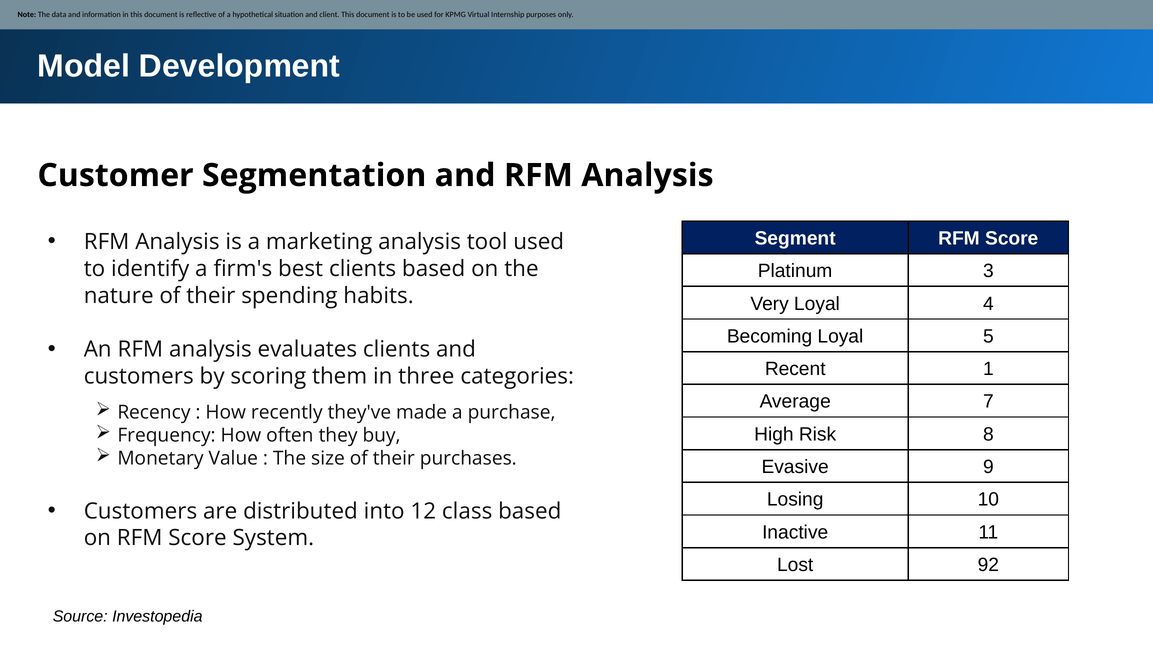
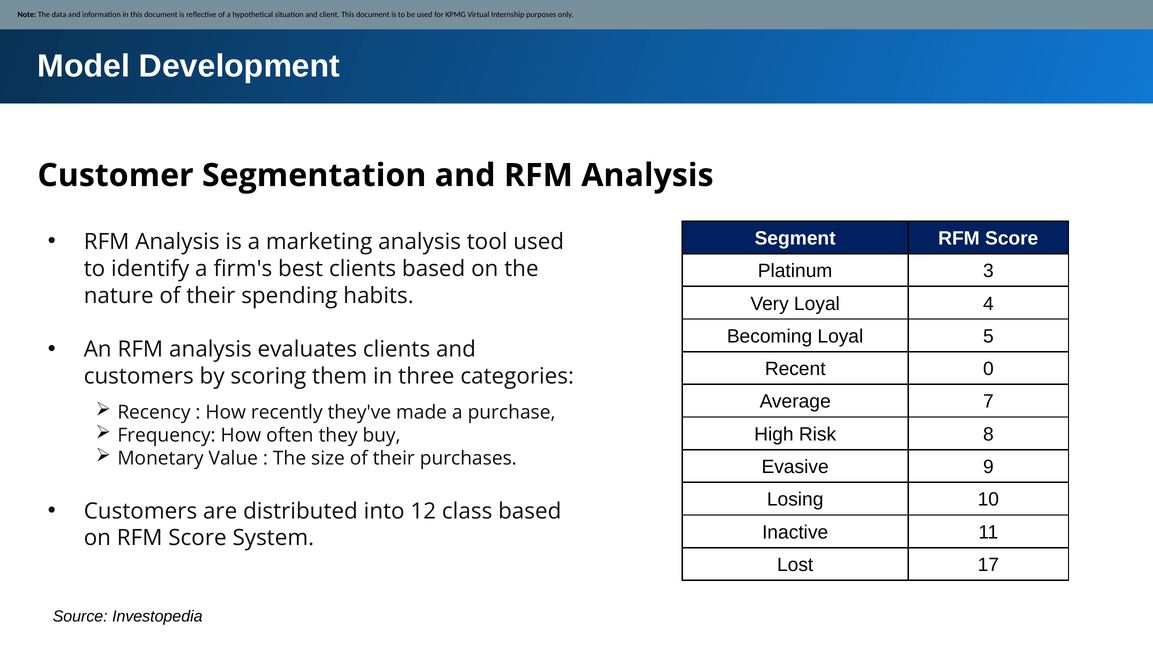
1: 1 -> 0
92: 92 -> 17
